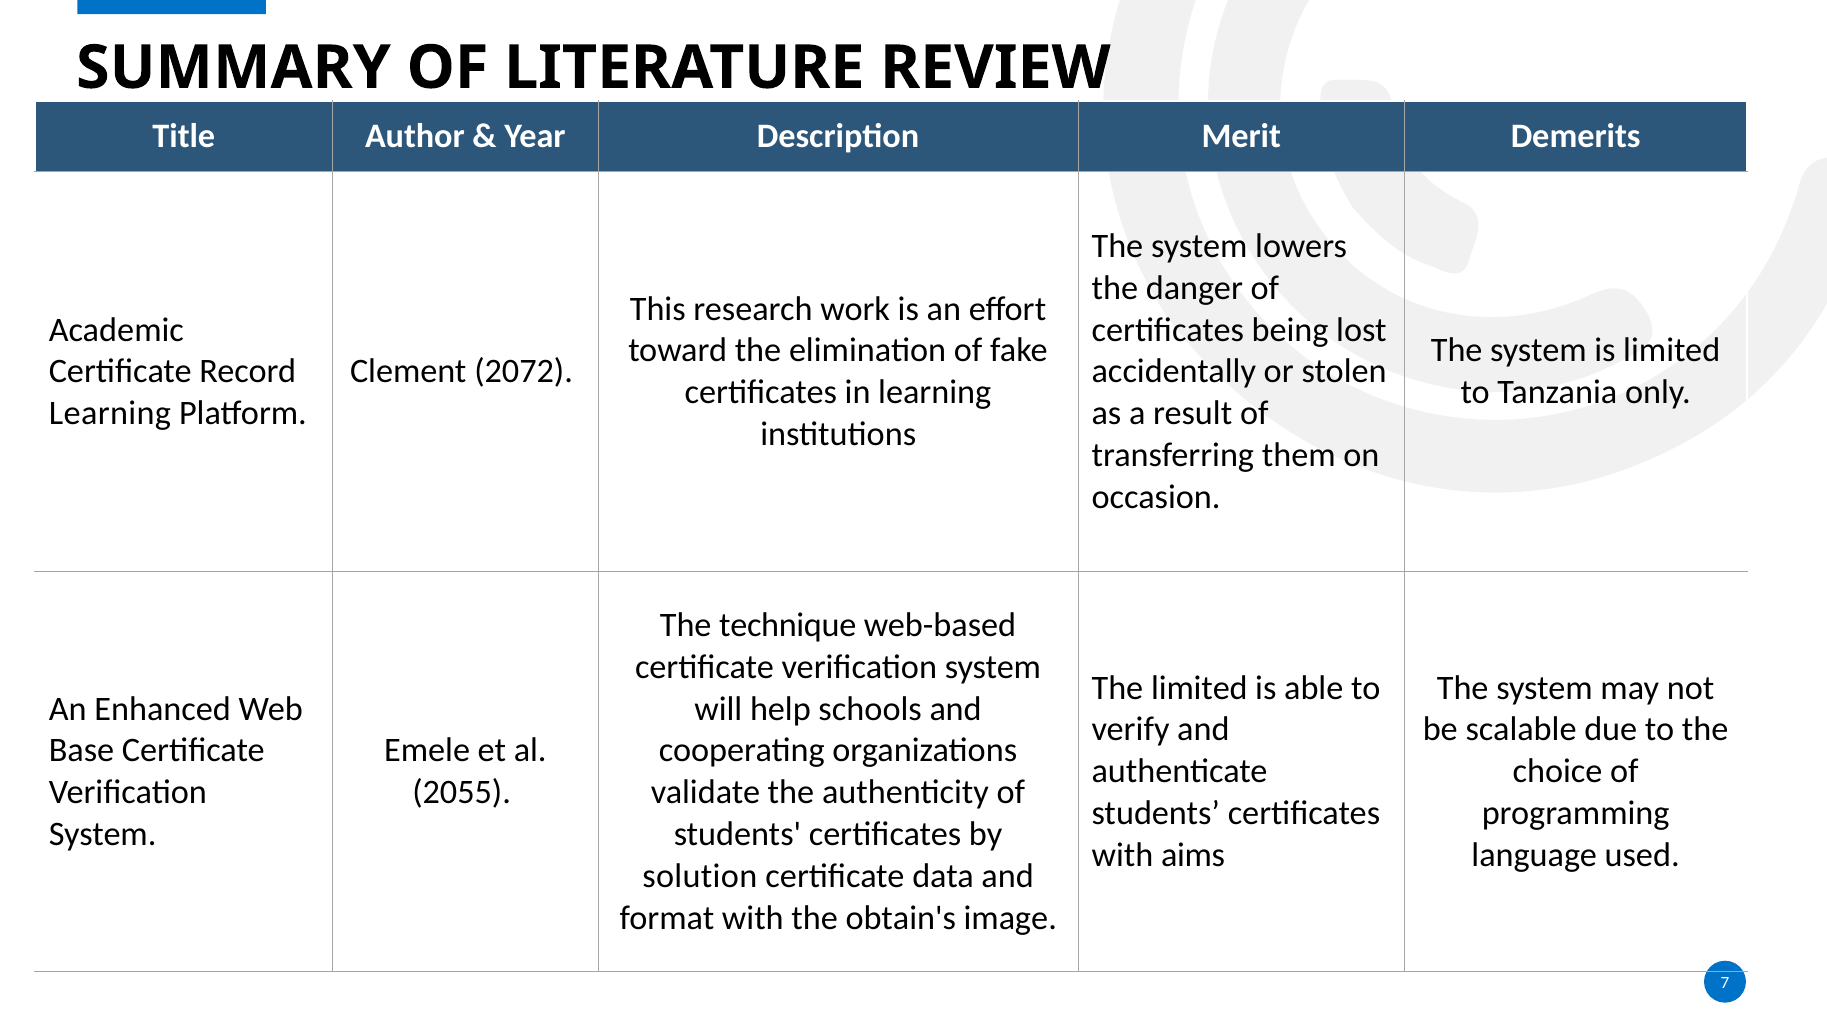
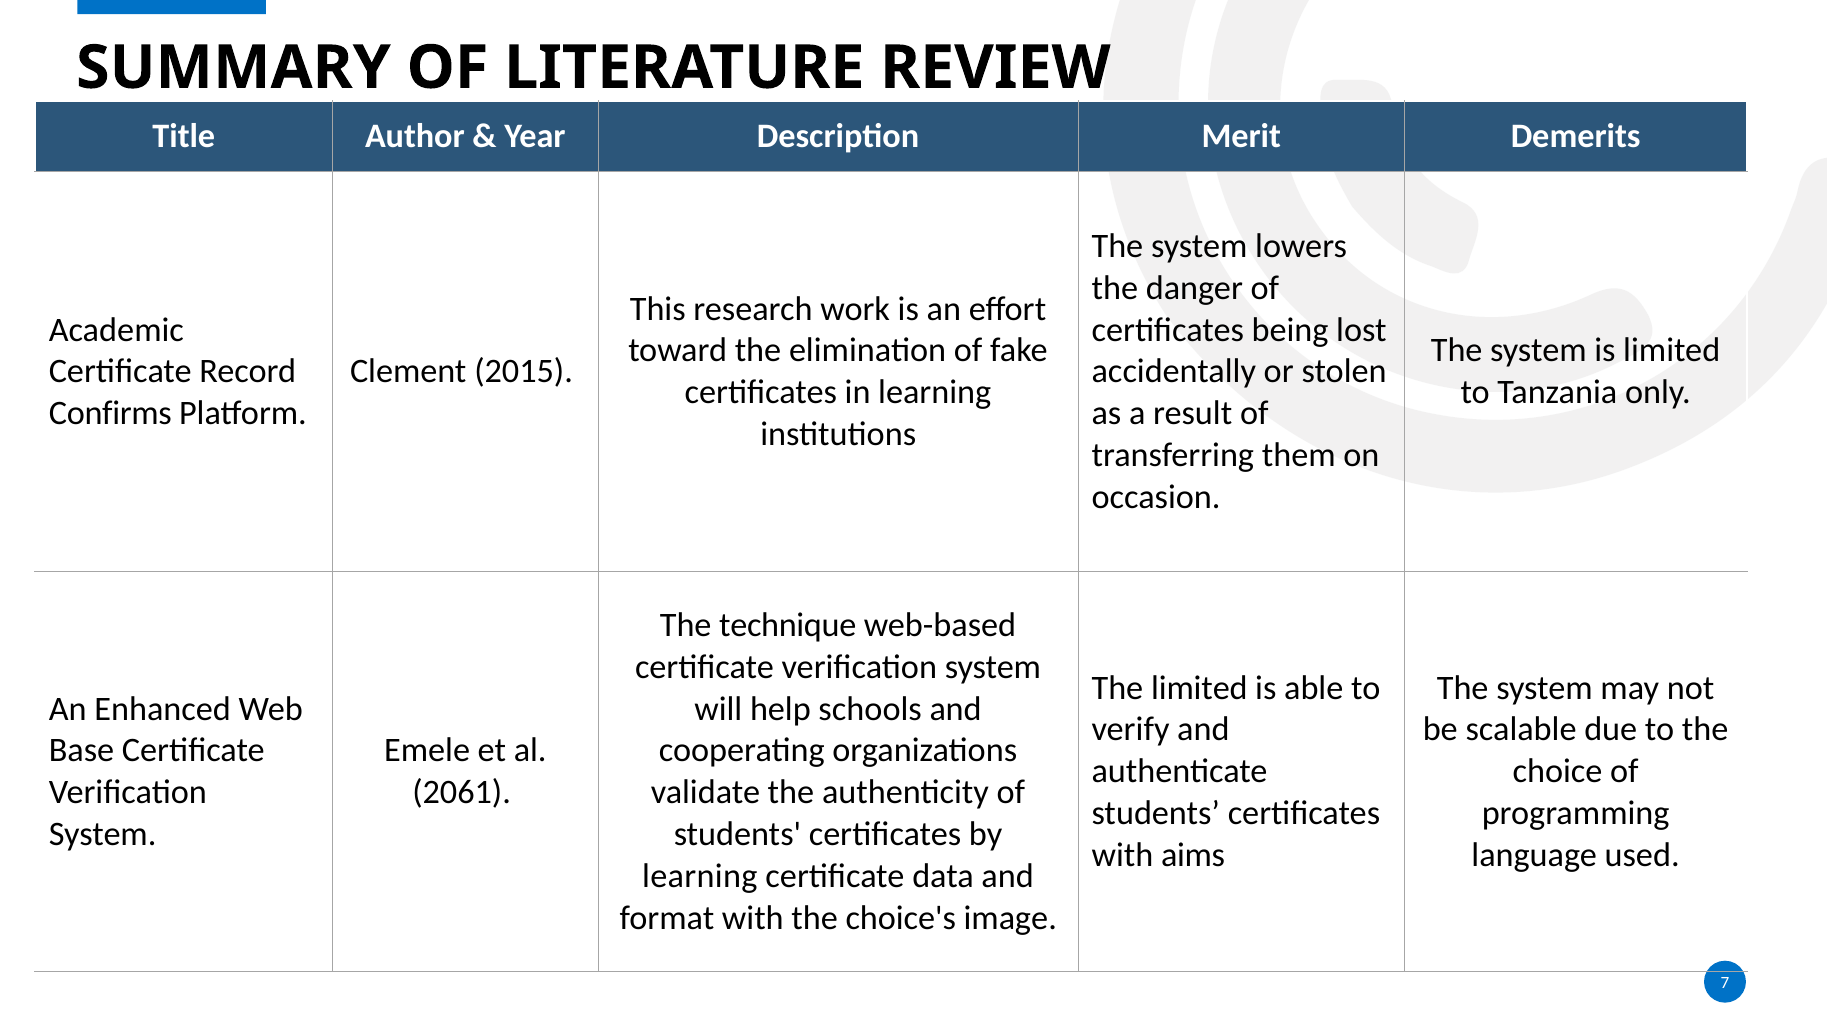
2072: 2072 -> 2015
Learning at (110, 413): Learning -> Confirms
2055: 2055 -> 2061
solution at (700, 876): solution -> learning
obtain's: obtain's -> choice's
